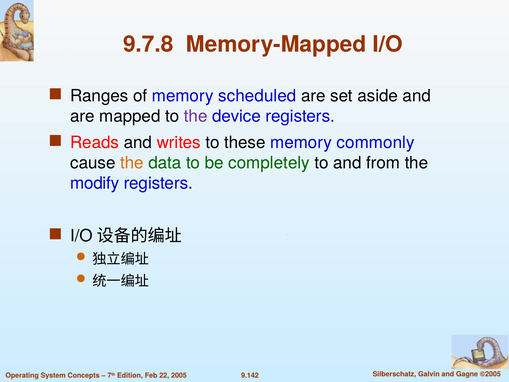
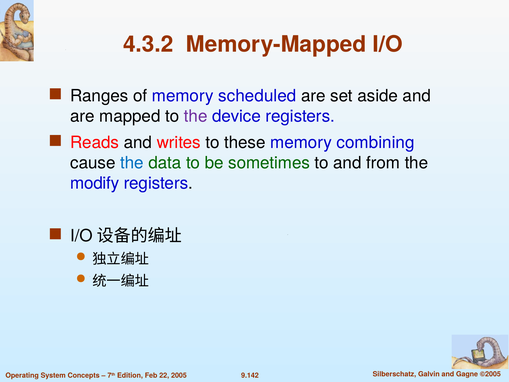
9.7.8: 9.7.8 -> 4.3.2
commonly: commonly -> combining
the at (132, 163) colour: orange -> blue
completely: completely -> sometimes
